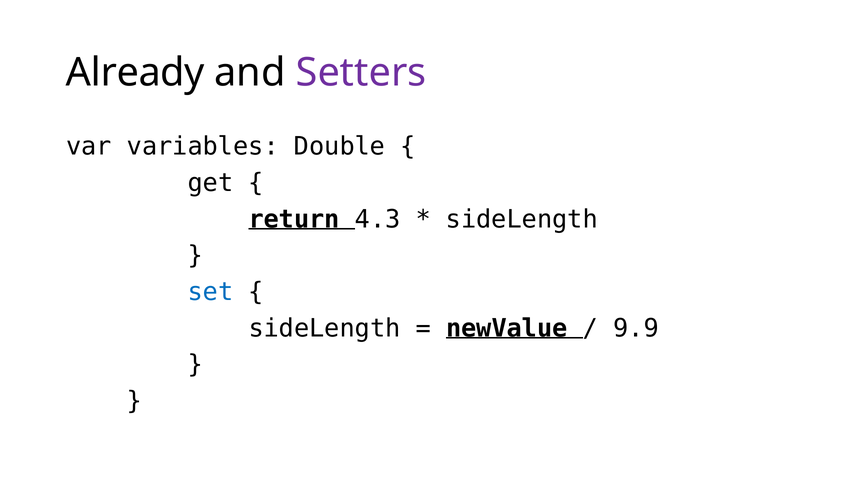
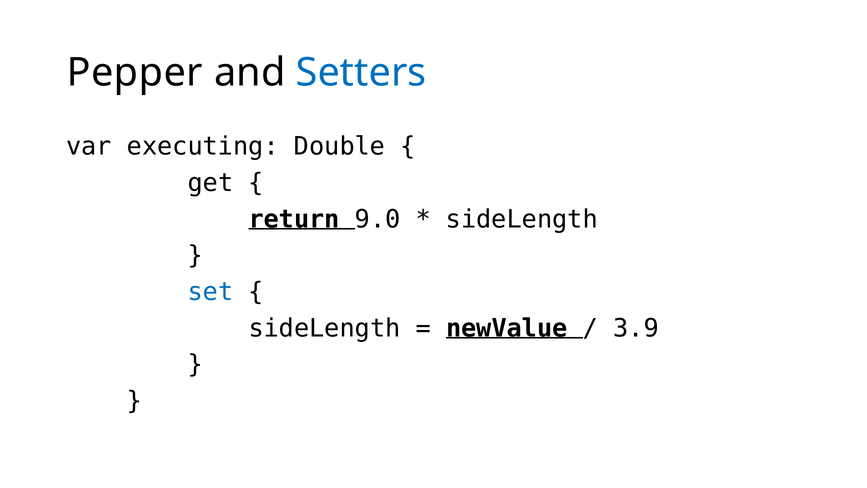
Already: Already -> Pepper
Setters colour: purple -> blue
variables: variables -> executing
4.3: 4.3 -> 9.0
9.9: 9.9 -> 3.9
